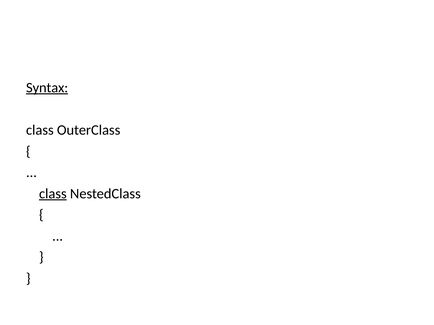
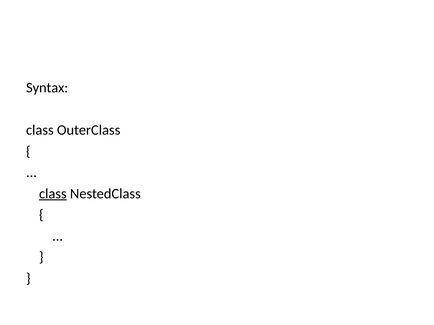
Syntax underline: present -> none
